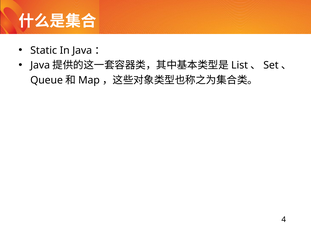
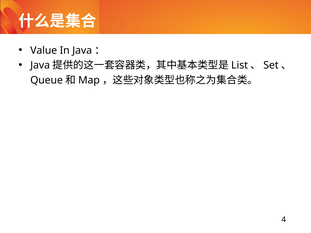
Static: Static -> Value
